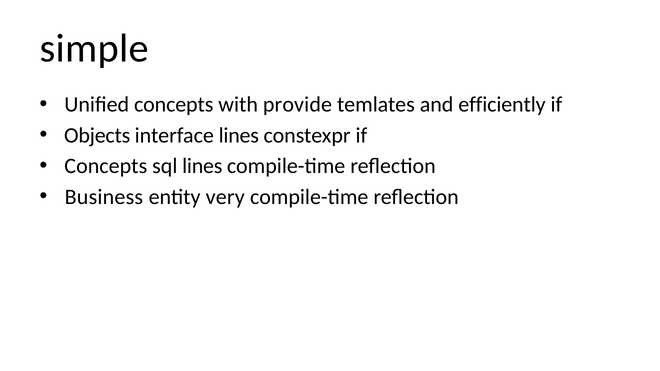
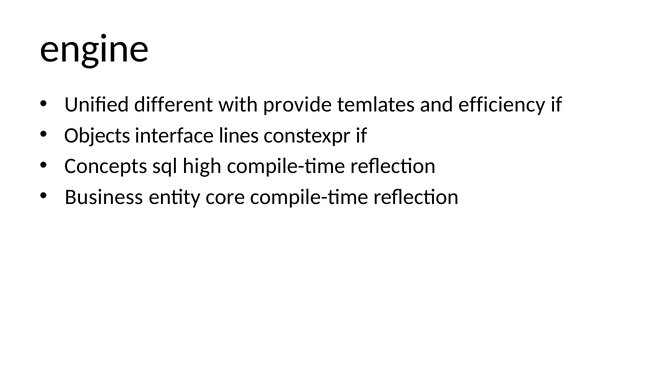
simple: simple -> engine
Unified concepts: concepts -> different
efficiently: efficiently -> efficiency
sql lines: lines -> high
very: very -> core
